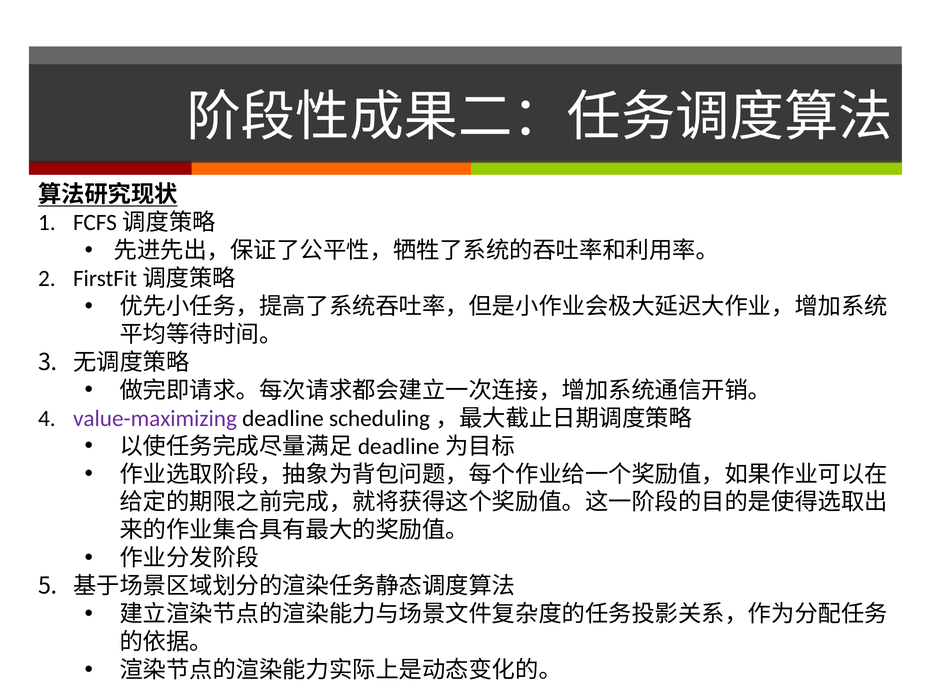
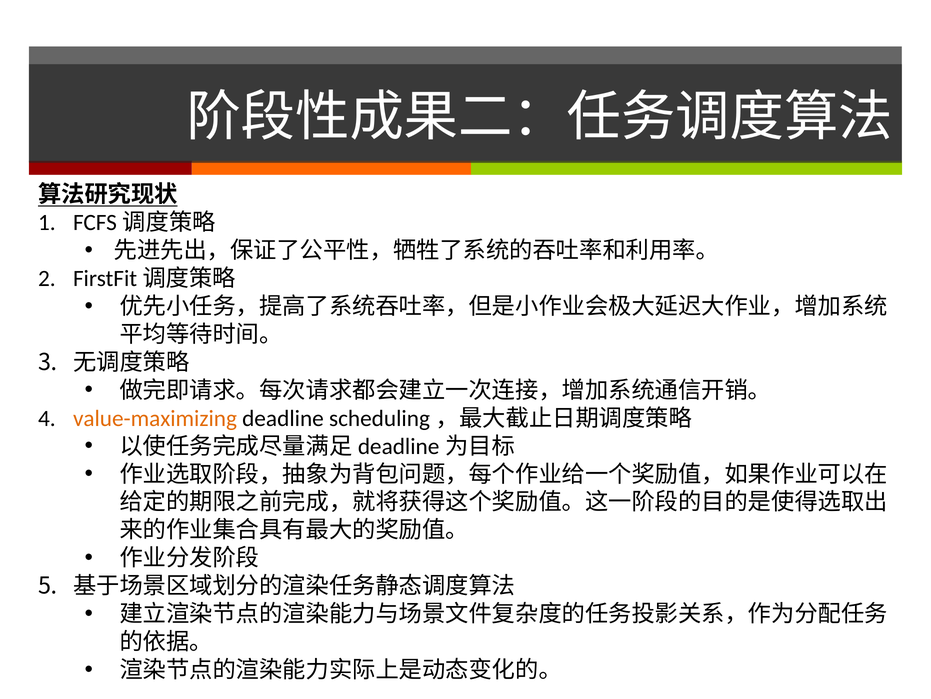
value-maximizing colour: purple -> orange
